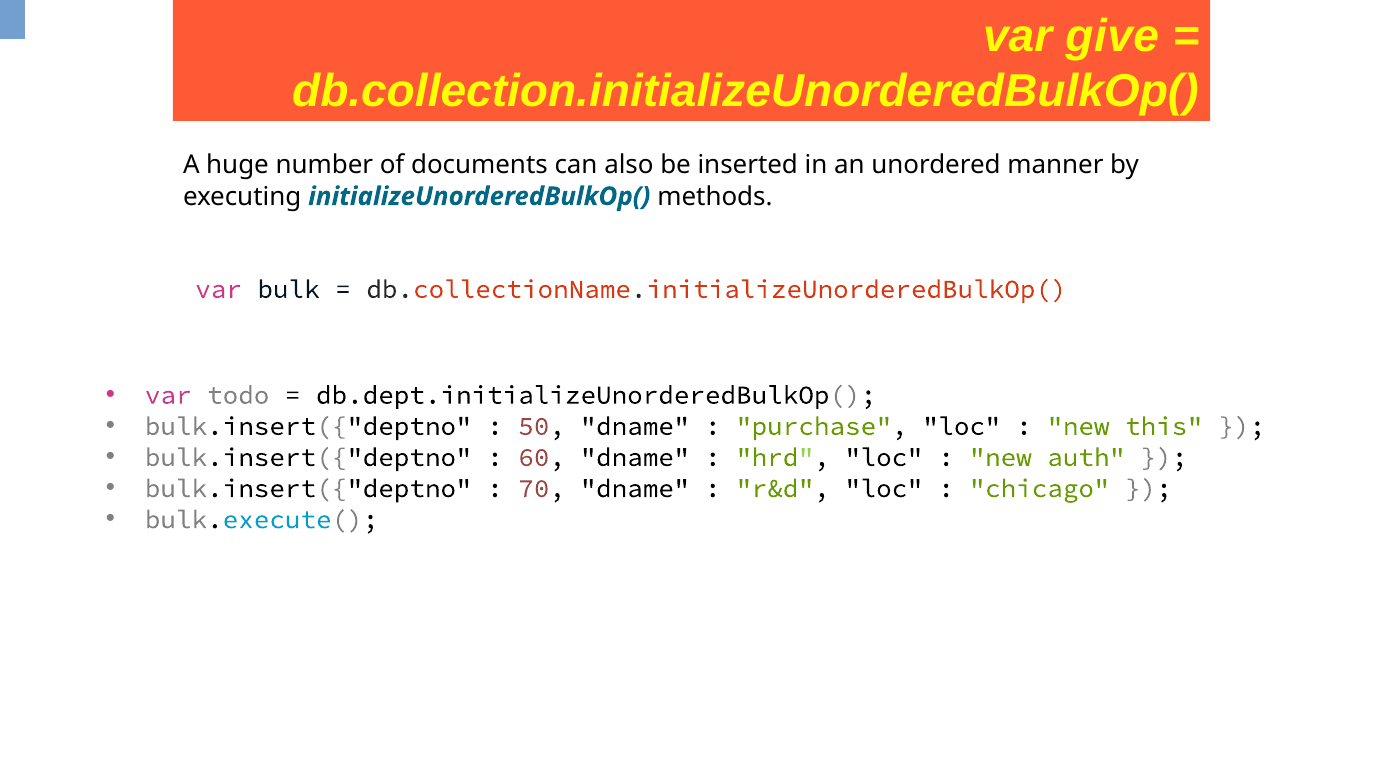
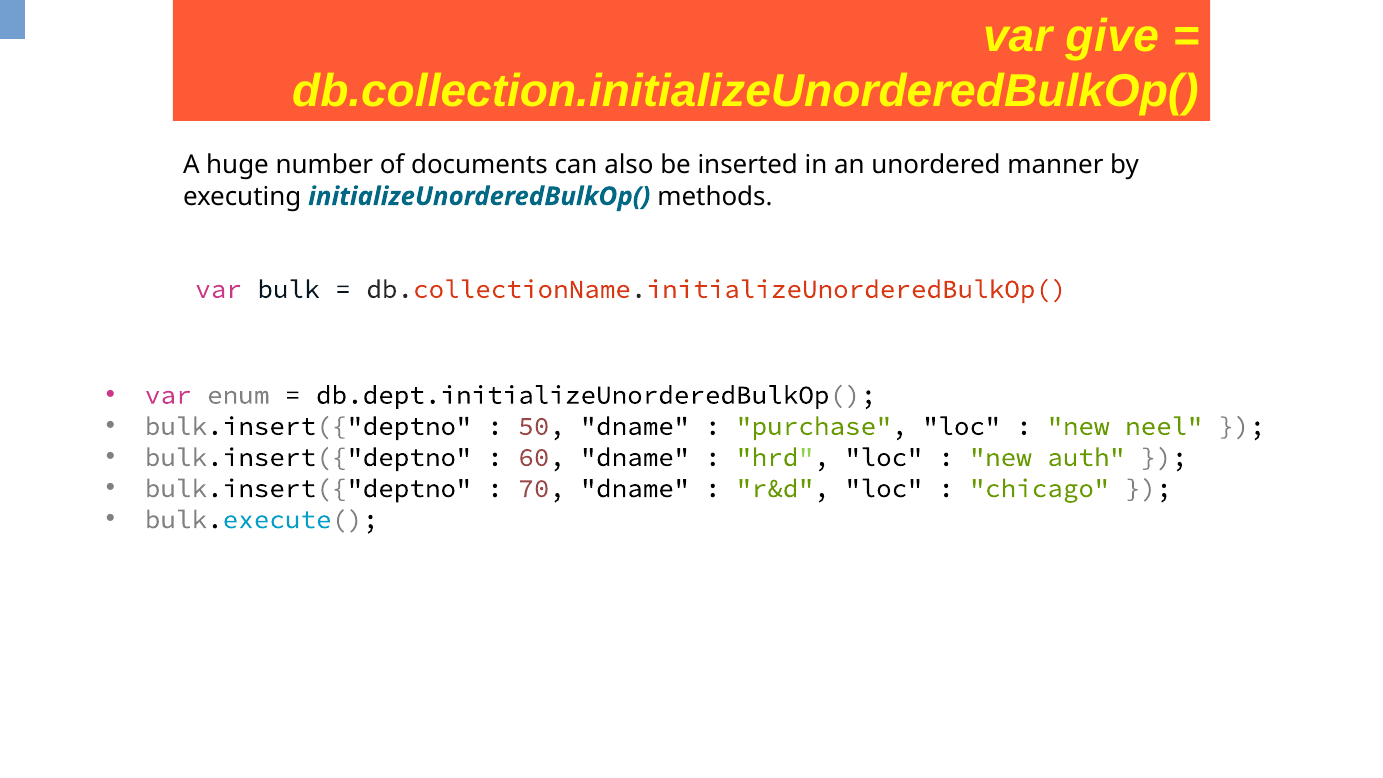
todo: todo -> enum
this: this -> neel
